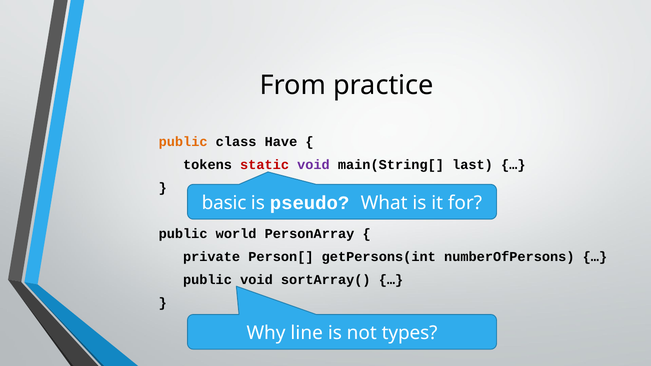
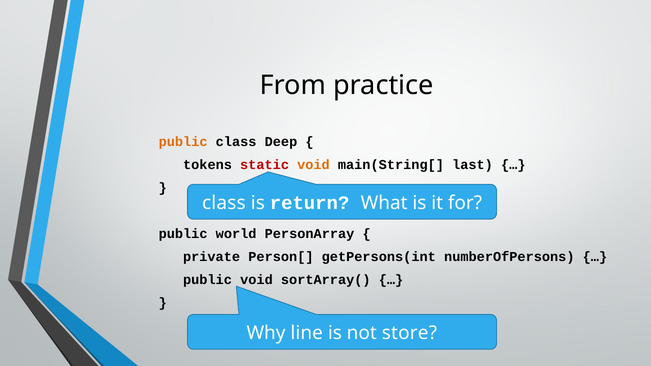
Have: Have -> Deep
void at (313, 165) colour: purple -> orange
basic at (224, 203): basic -> class
pseudo: pseudo -> return
types: types -> store
